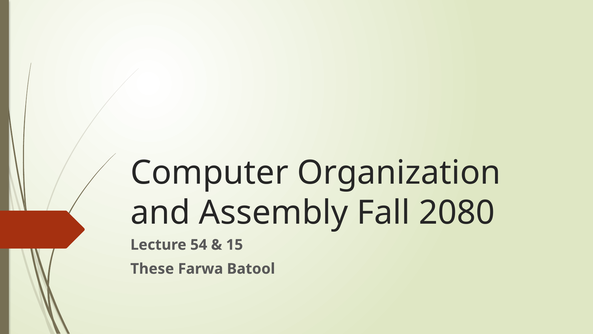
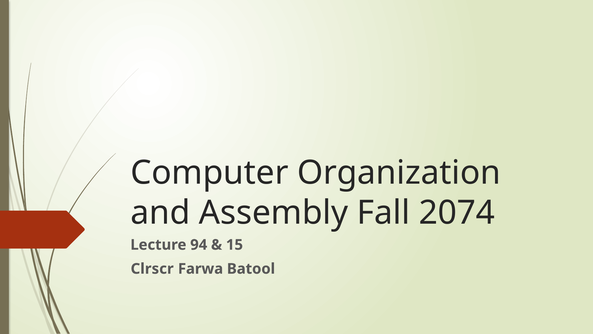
2080: 2080 -> 2074
54: 54 -> 94
These: These -> Clrscr
